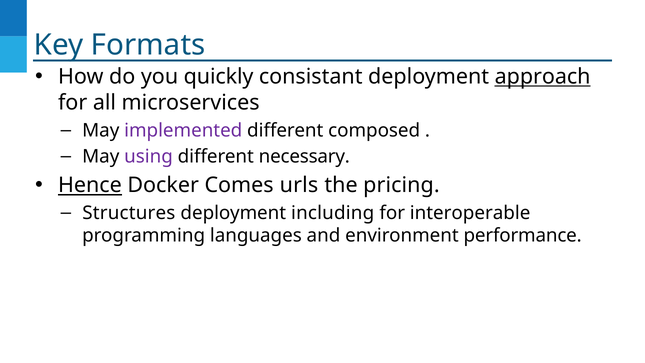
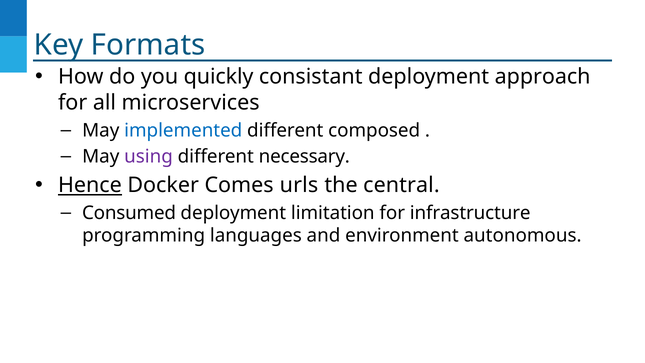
approach underline: present -> none
implemented colour: purple -> blue
pricing: pricing -> central
Structures: Structures -> Consumed
including: including -> limitation
interoperable: interoperable -> infrastructure
performance: performance -> autonomous
